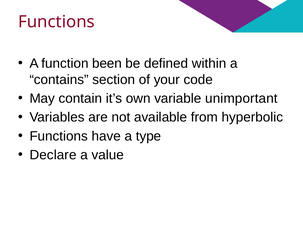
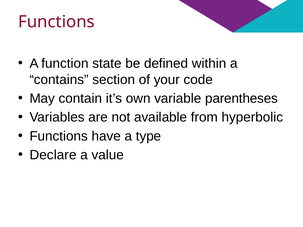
been: been -> state
unimportant: unimportant -> parentheses
